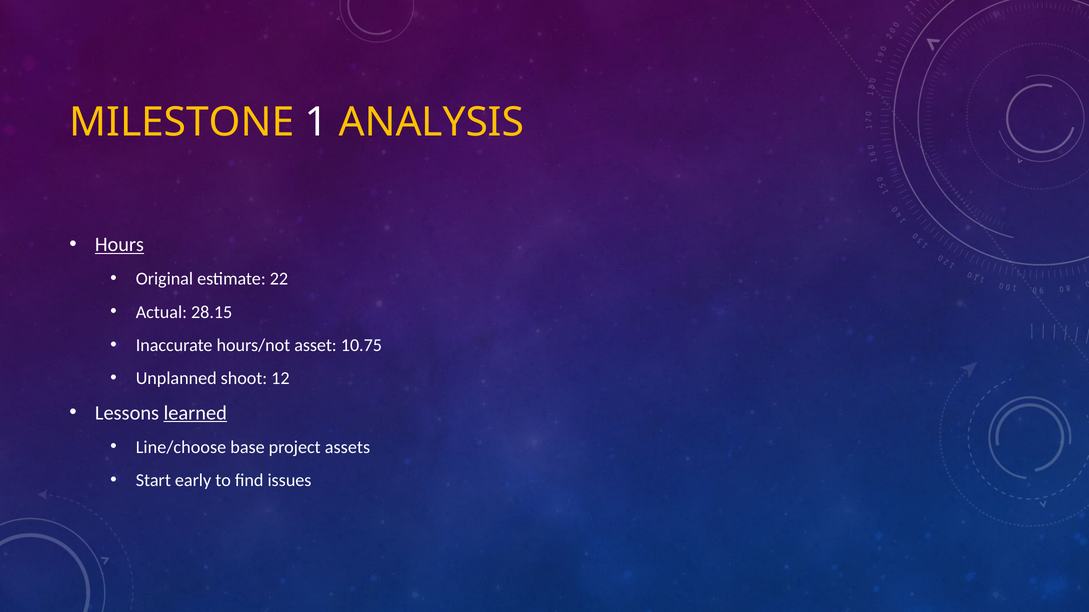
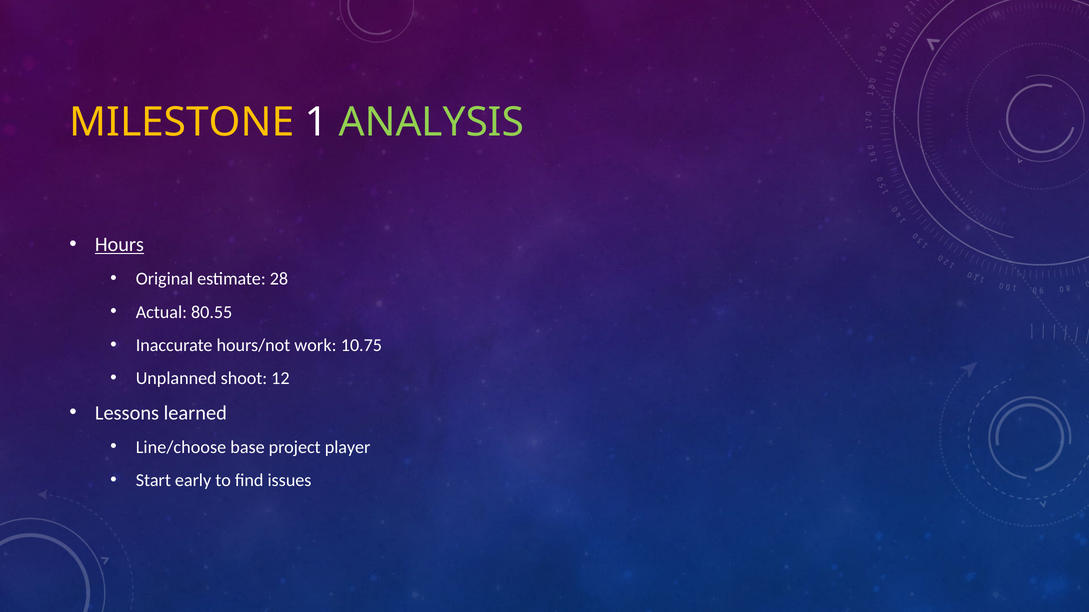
ANALYSIS colour: yellow -> light green
22: 22 -> 28
28.15: 28.15 -> 80.55
asset: asset -> work
learned underline: present -> none
assets: assets -> player
